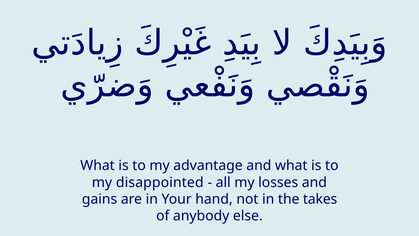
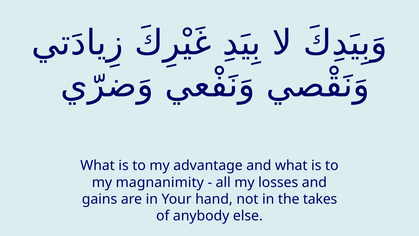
disappointed: disappointed -> magnanimity
